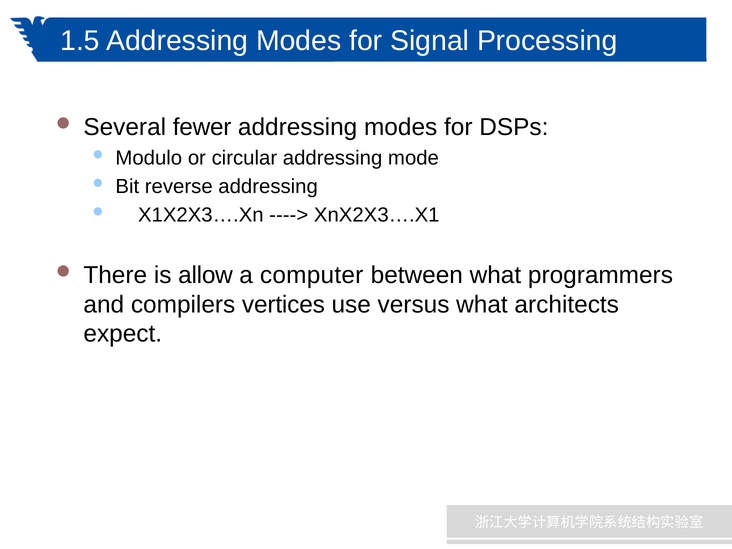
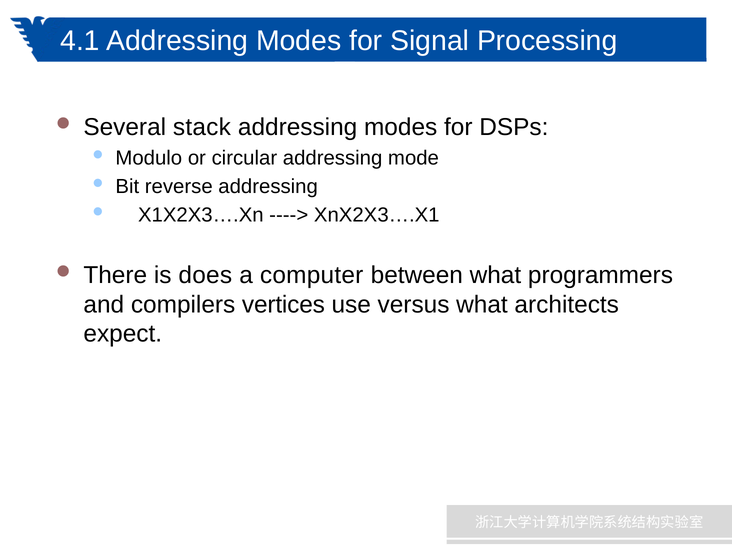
1.5: 1.5 -> 4.1
fewer: fewer -> stack
allow: allow -> does
